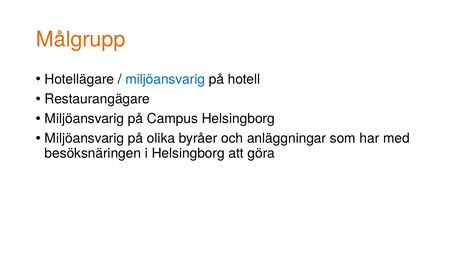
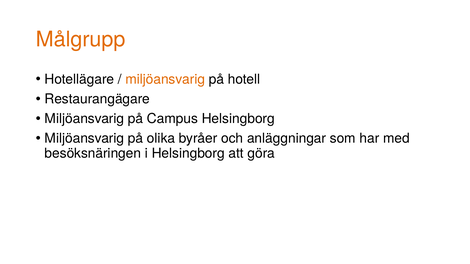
miljöansvarig at (165, 79) colour: blue -> orange
